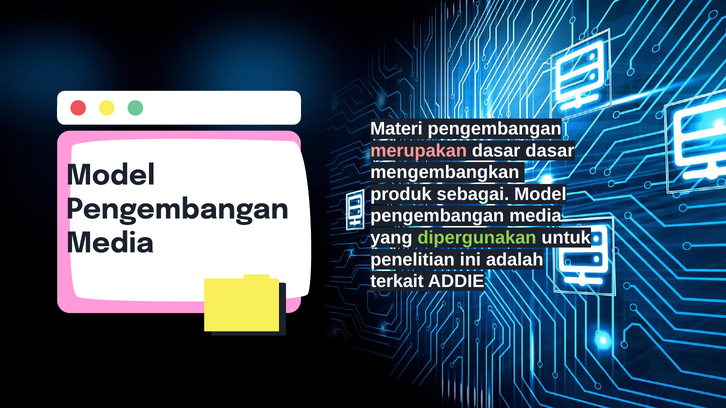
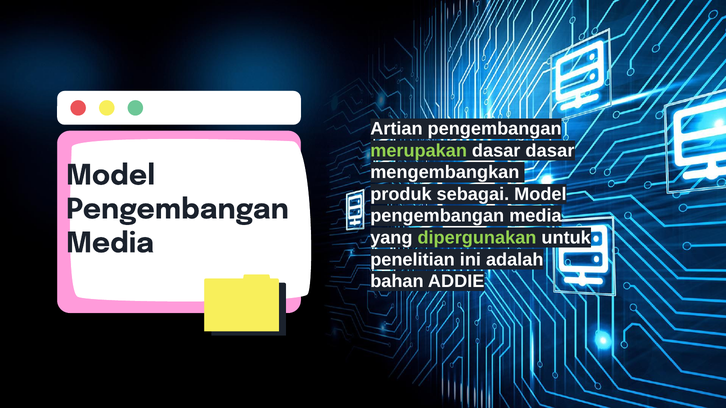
Materi: Materi -> Artian
merupakan colour: pink -> light green
terkait: terkait -> bahan
